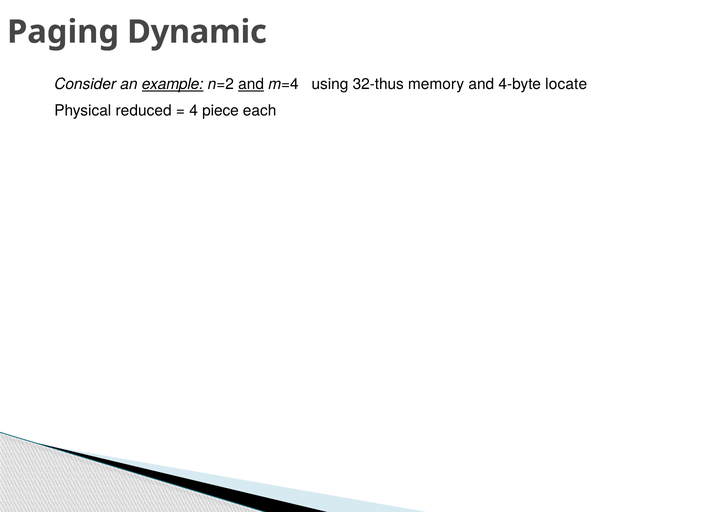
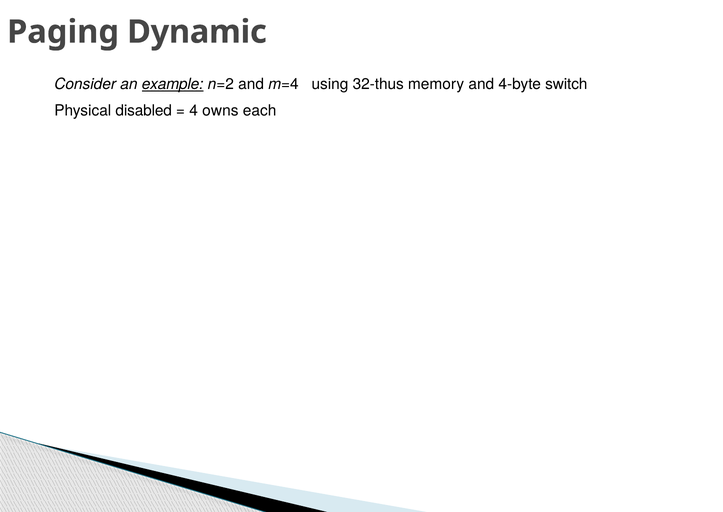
and at (251, 84) underline: present -> none
locate: locate -> switch
reduced: reduced -> disabled
piece: piece -> owns
